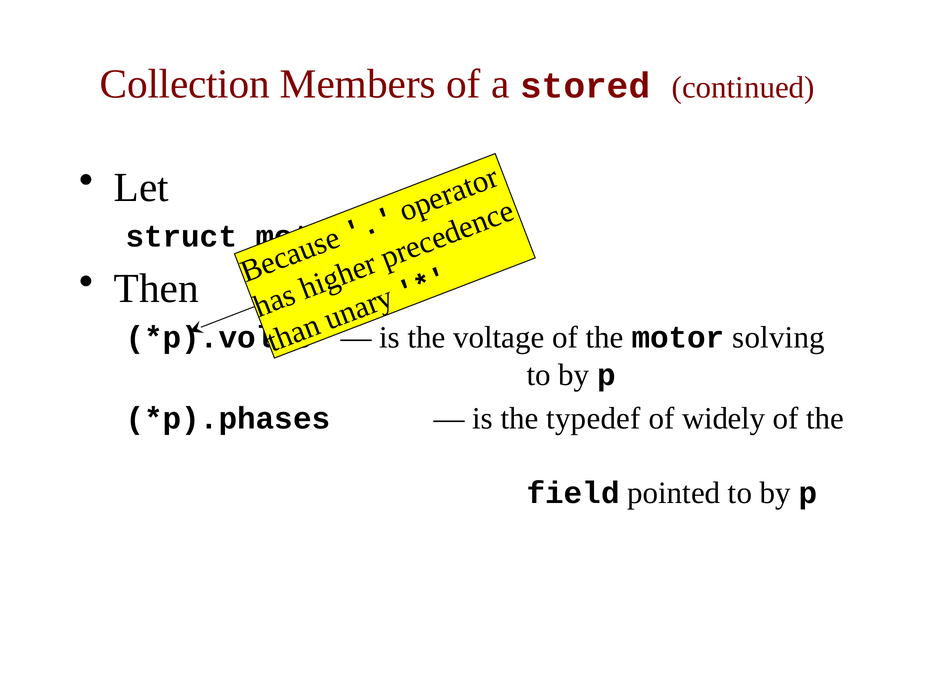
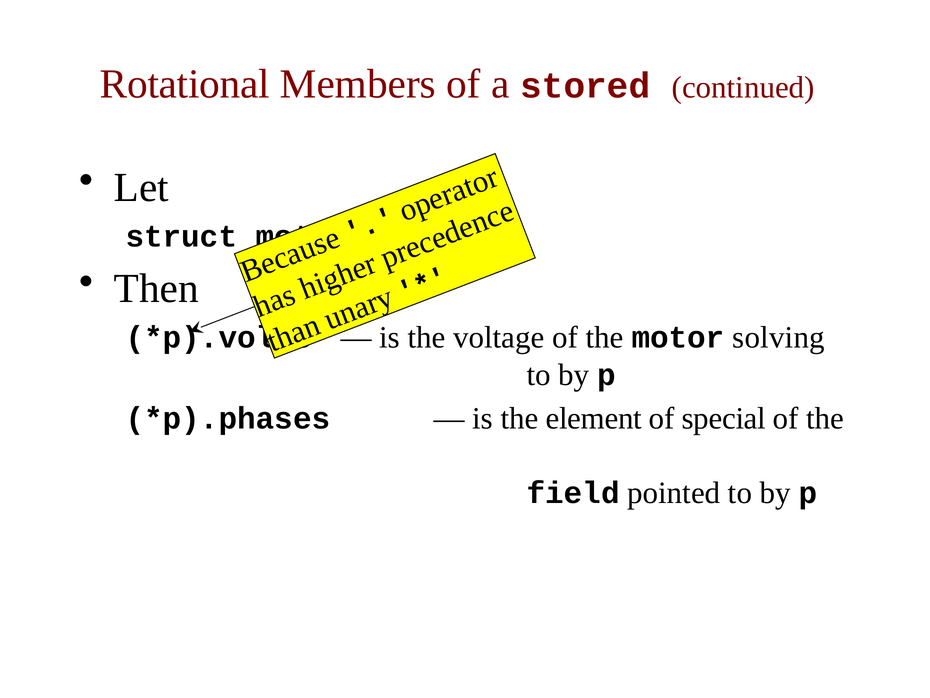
Collection: Collection -> Rotational
typedef: typedef -> element
widely: widely -> special
